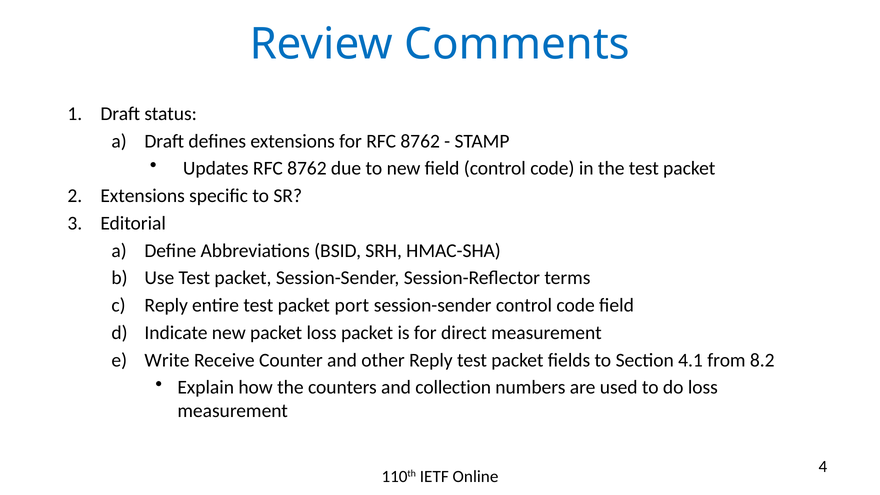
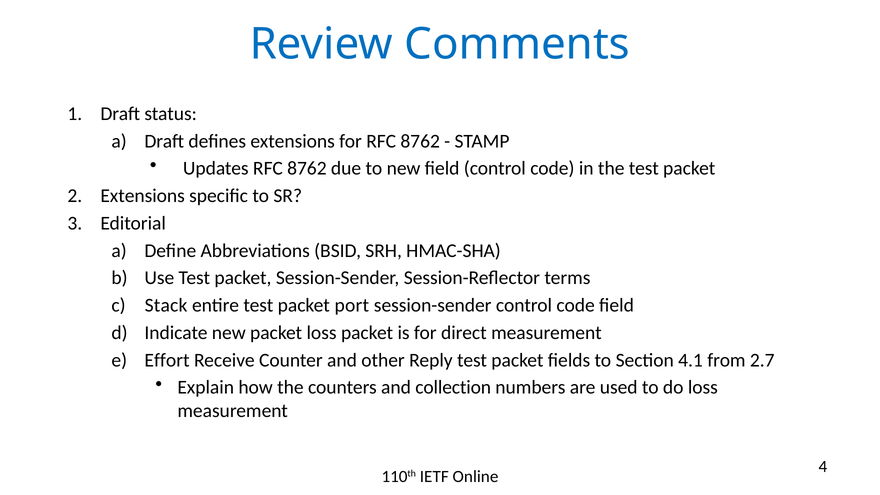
Reply at (166, 305): Reply -> Stack
Write: Write -> Effort
8.2: 8.2 -> 2.7
